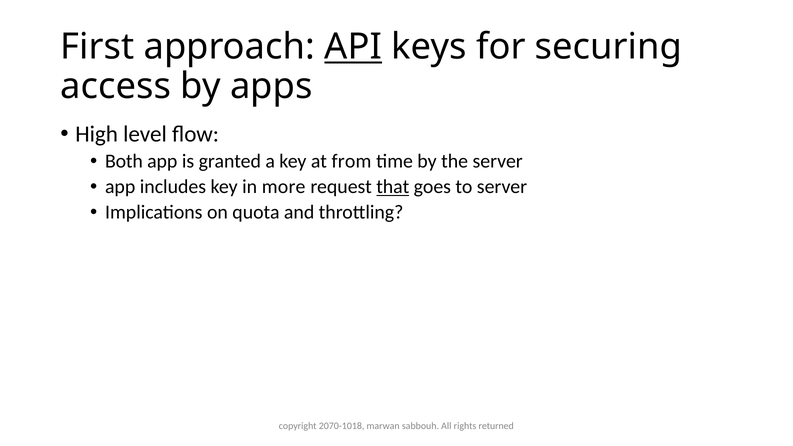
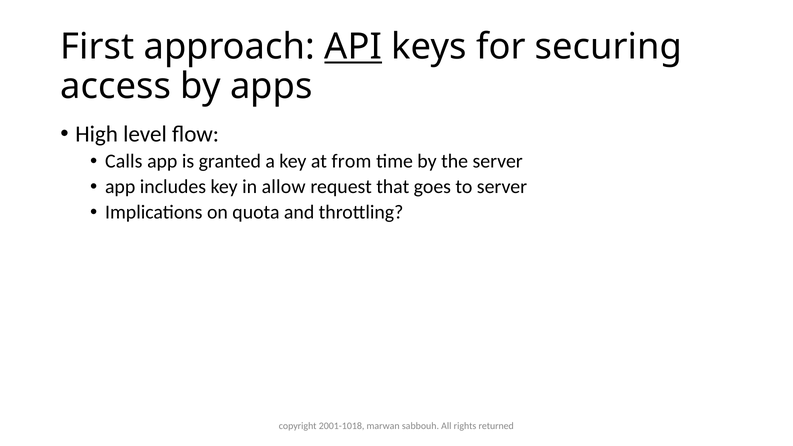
Both: Both -> Calls
more: more -> allow
that underline: present -> none
2070-1018: 2070-1018 -> 2001-1018
